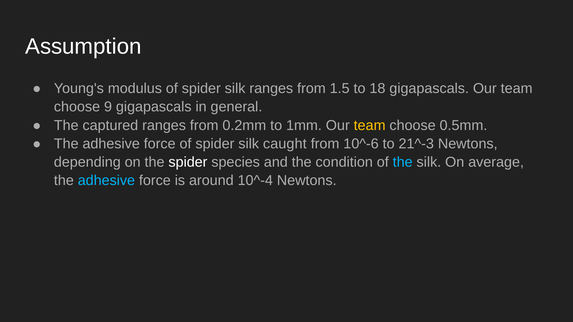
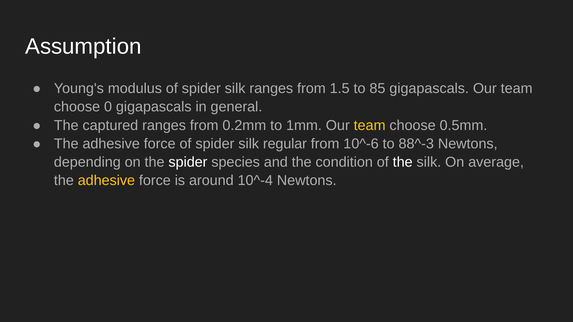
18: 18 -> 85
9: 9 -> 0
caught: caught -> regular
21^-3: 21^-3 -> 88^-3
the at (403, 162) colour: light blue -> white
adhesive at (106, 181) colour: light blue -> yellow
